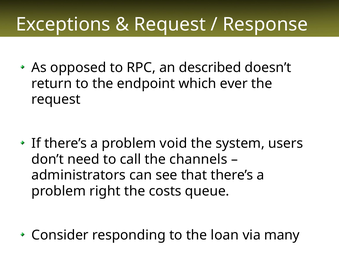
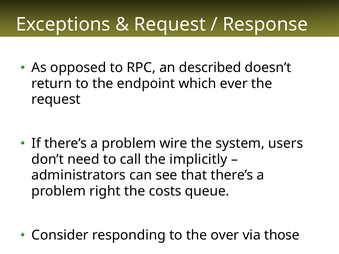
void: void -> wire
channels: channels -> implicitly
loan: loan -> over
many: many -> those
